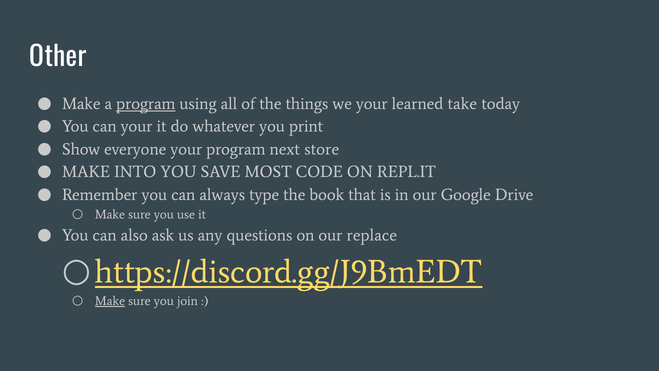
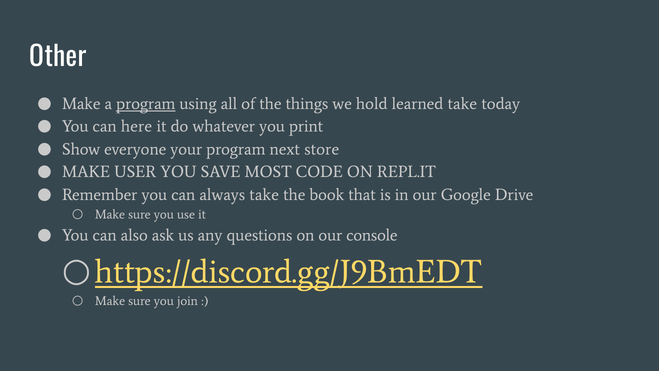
we your: your -> hold
can your: your -> here
INTO: INTO -> USER
always type: type -> take
replace: replace -> console
Make at (110, 301) underline: present -> none
